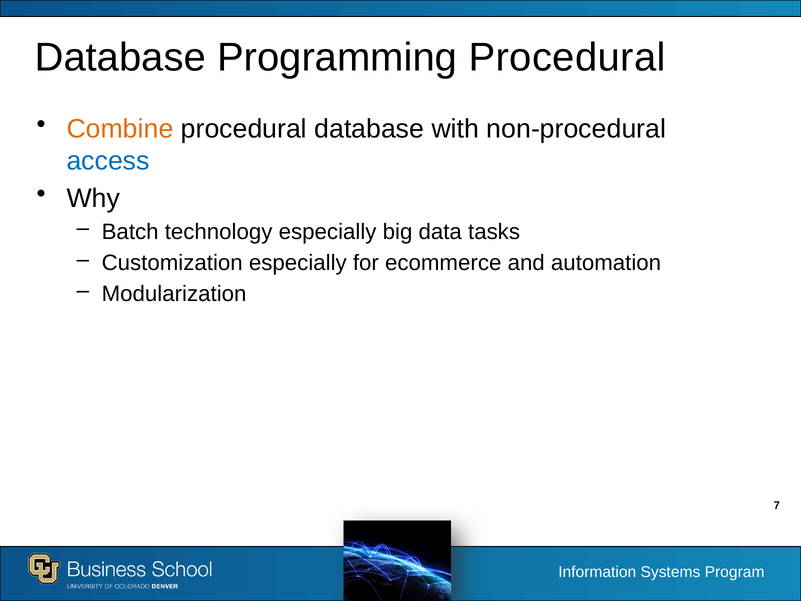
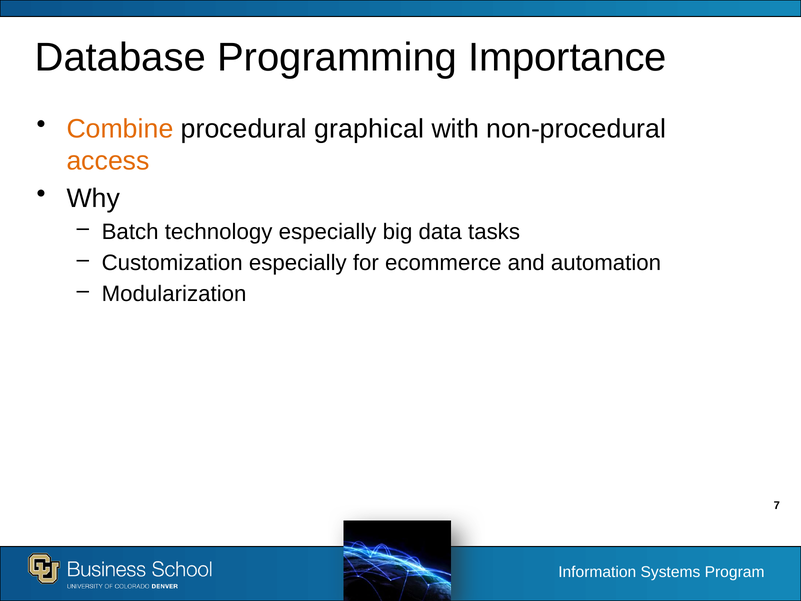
Programming Procedural: Procedural -> Importance
procedural database: database -> graphical
access colour: blue -> orange
